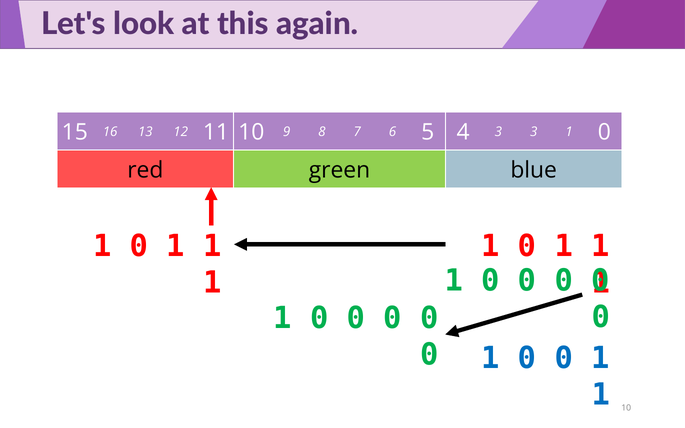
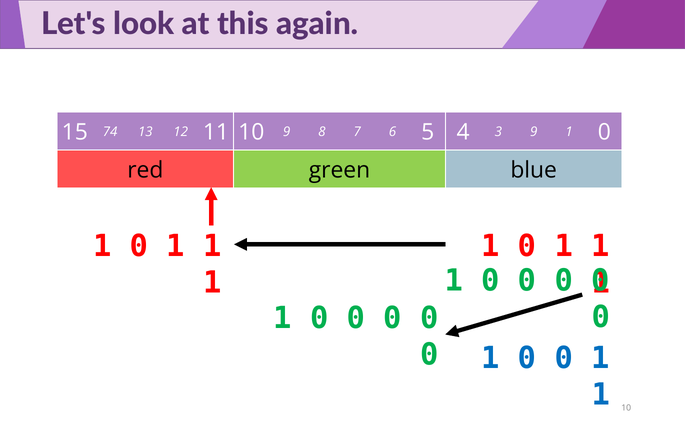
16: 16 -> 74
3 3: 3 -> 9
